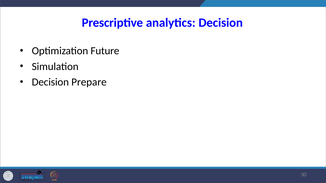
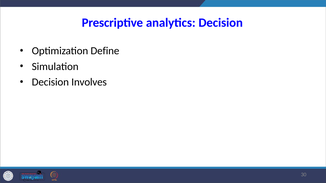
Future: Future -> Define
Prepare: Prepare -> Involves
